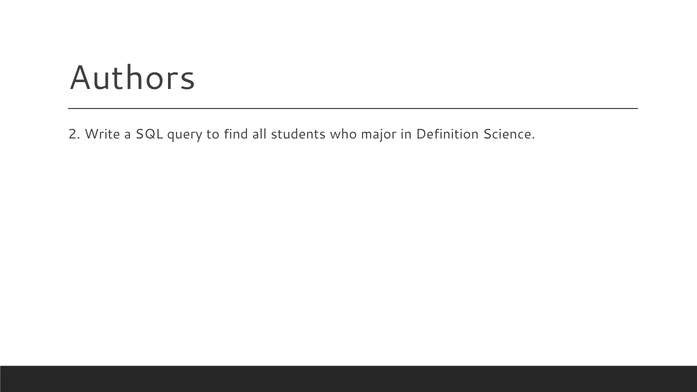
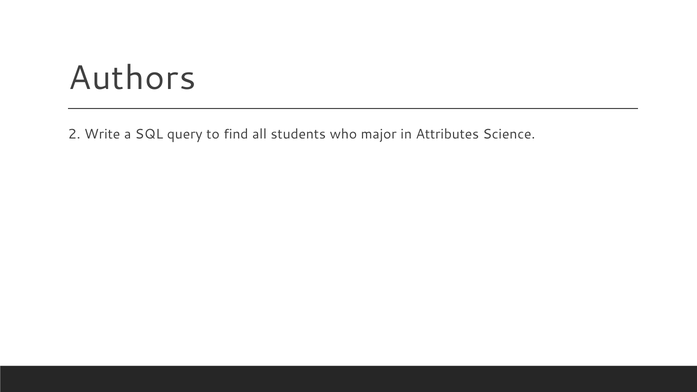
Definition: Definition -> Attributes
